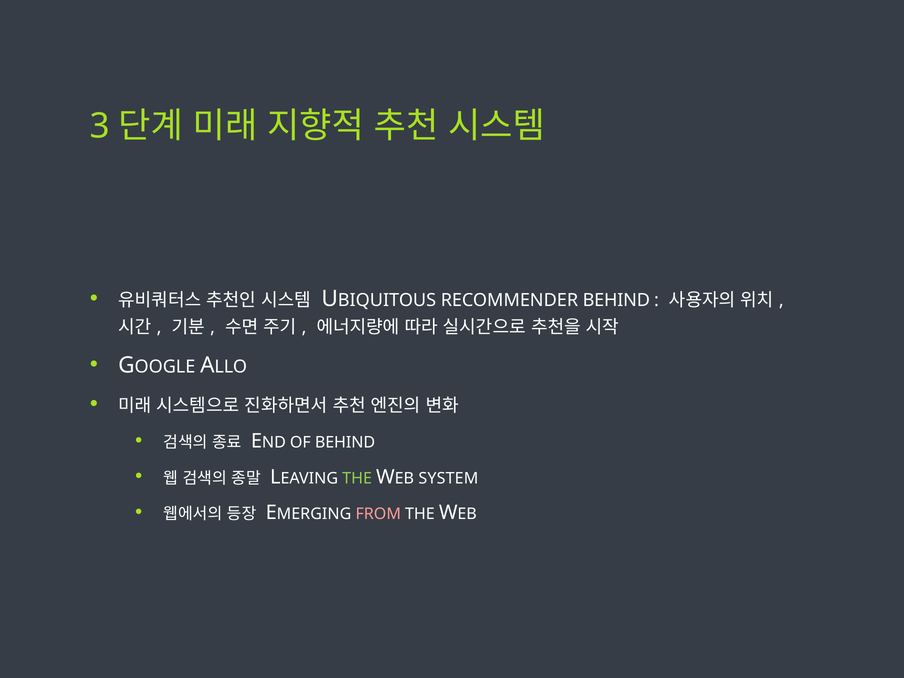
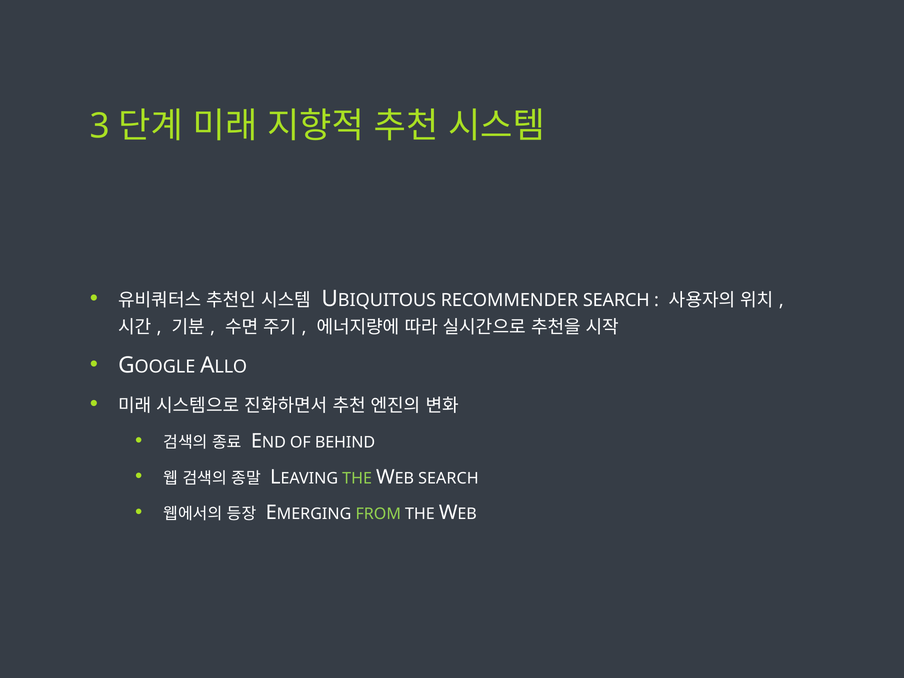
RECOMMENDER BEHIND: BEHIND -> SEARCH
WEB SYSTEM: SYSTEM -> SEARCH
FROM colour: pink -> light green
